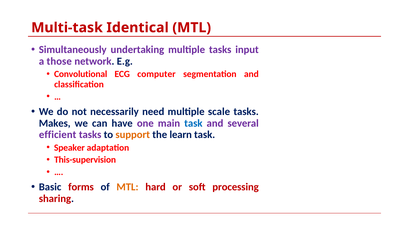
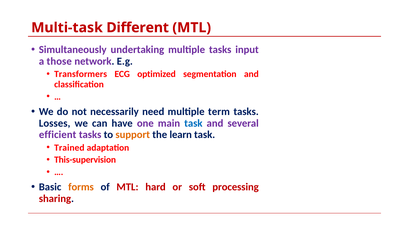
Identical: Identical -> Different
Convolutional: Convolutional -> Transformers
computer: computer -> optimized
scale: scale -> term
Makes: Makes -> Losses
Speaker: Speaker -> Trained
forms colour: red -> orange
MTL at (127, 187) colour: orange -> red
